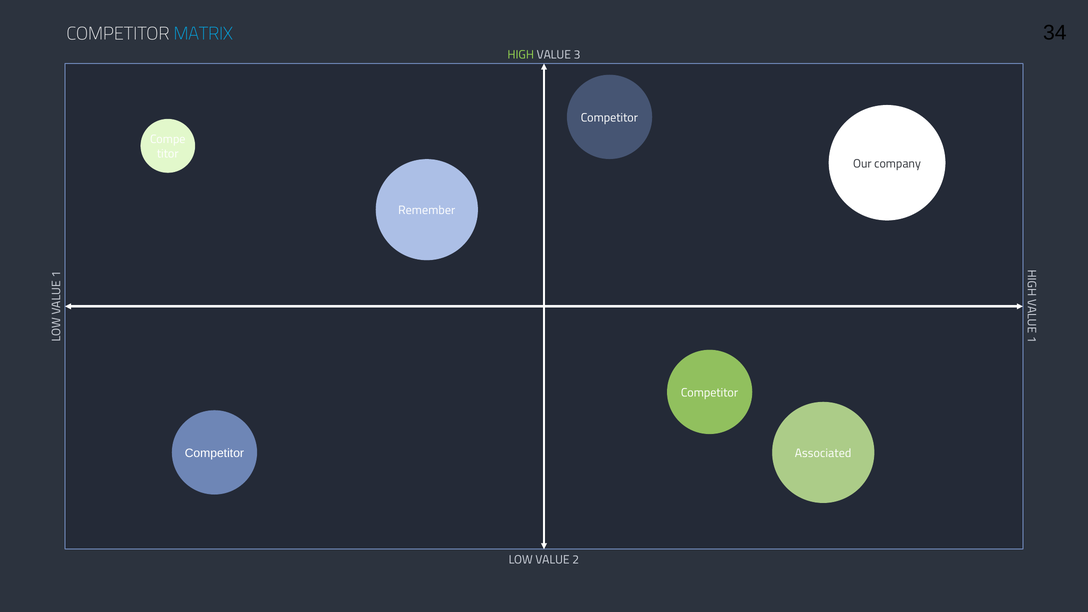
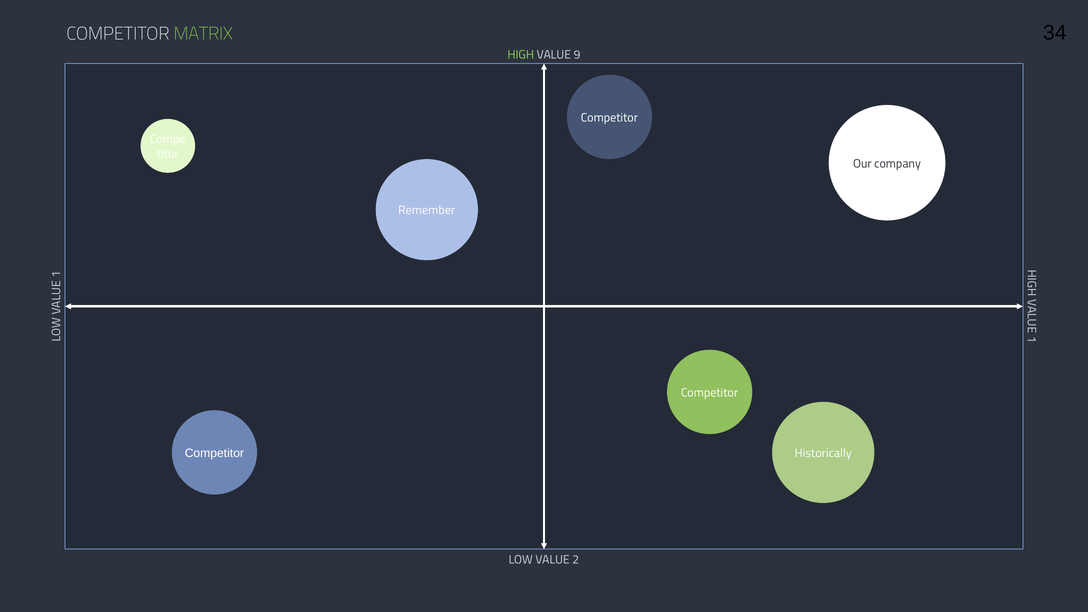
MATRIX colour: light blue -> light green
3: 3 -> 9
Associated: Associated -> Historically
